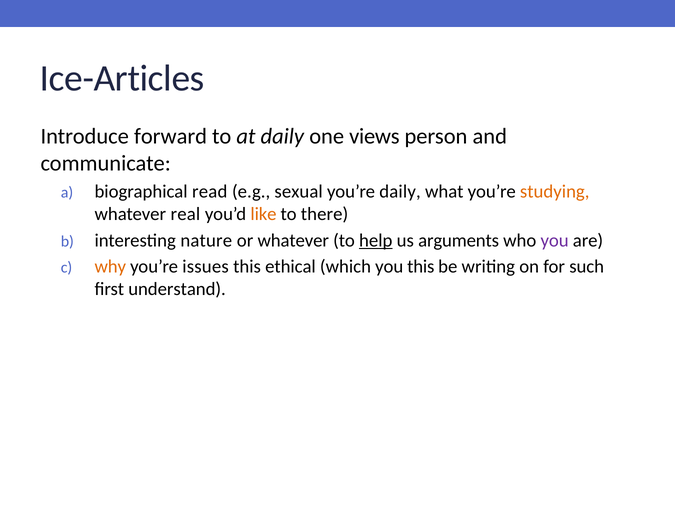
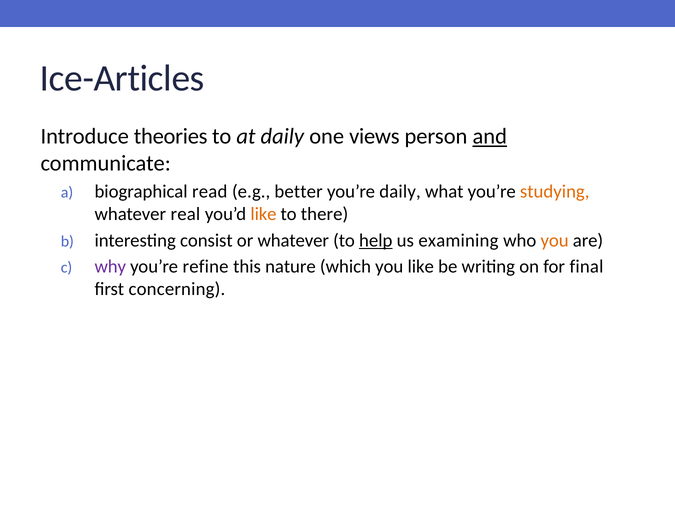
forward: forward -> theories
and underline: none -> present
sexual: sexual -> better
nature: nature -> consist
arguments: arguments -> examining
you at (555, 241) colour: purple -> orange
why colour: orange -> purple
issues: issues -> refine
ethical: ethical -> nature
you this: this -> like
such: such -> final
understand: understand -> concerning
